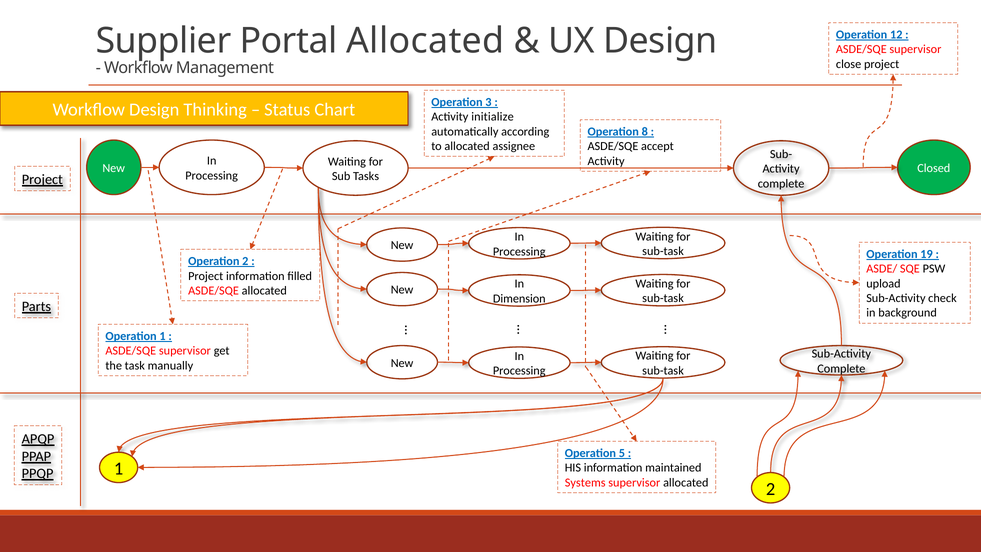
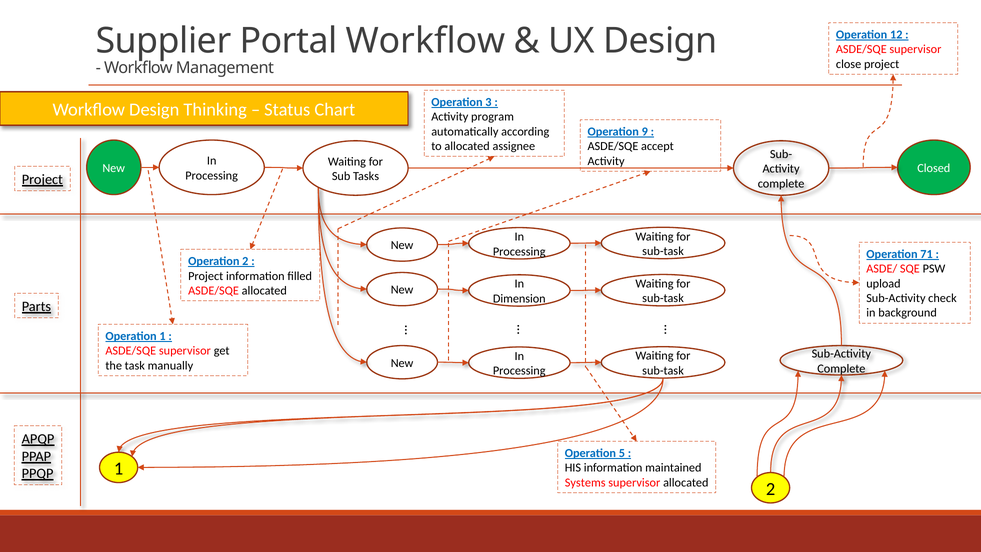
Portal Allocated: Allocated -> Workflow
initialize: initialize -> program
8: 8 -> 9
19: 19 -> 71
